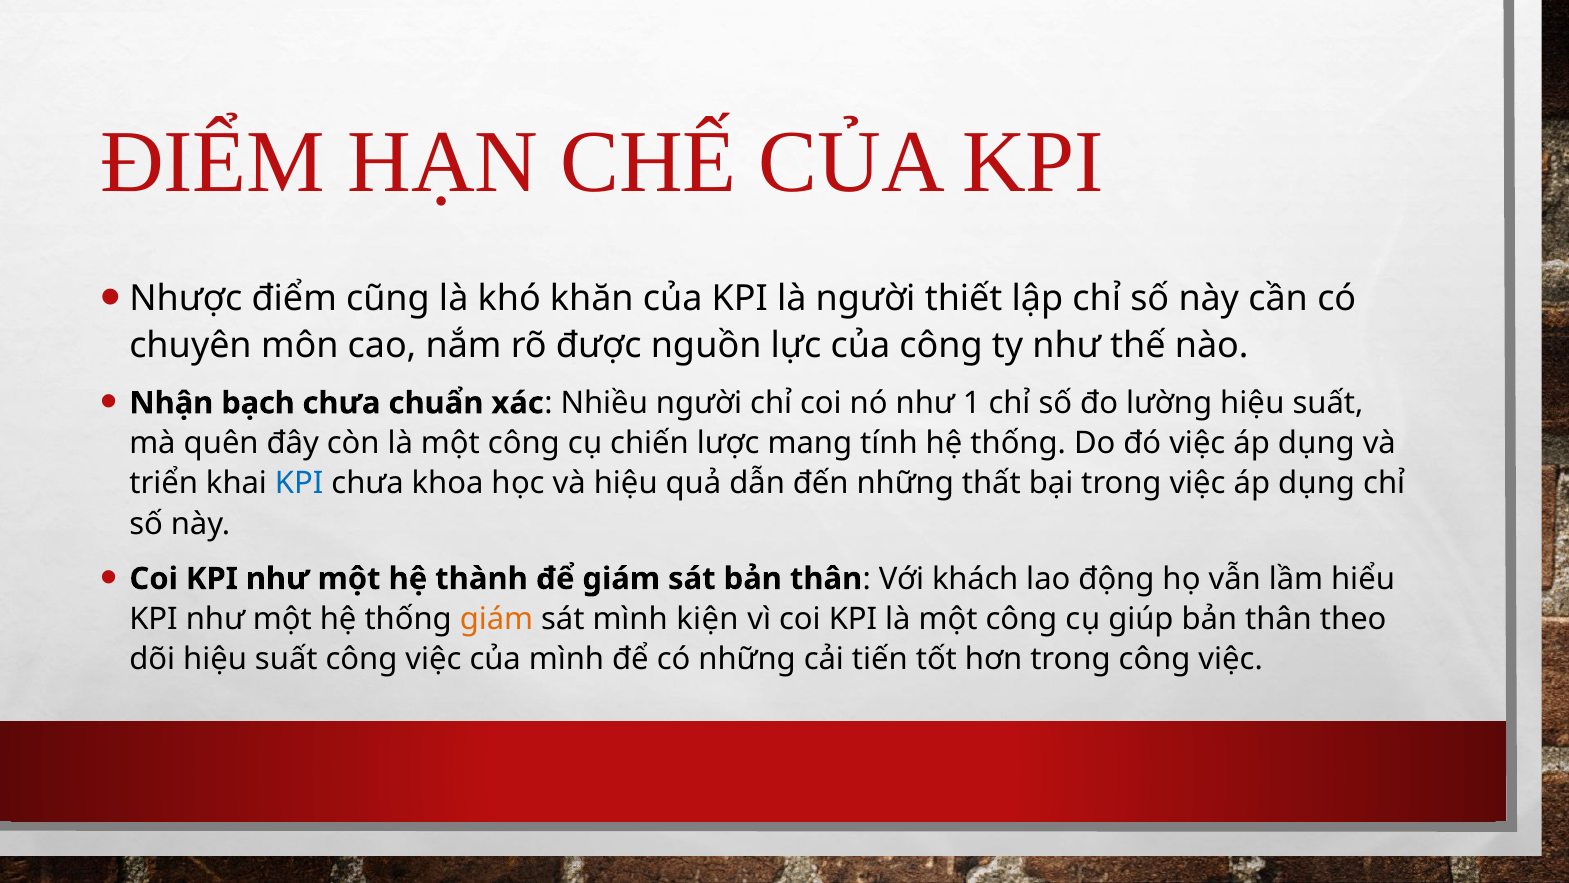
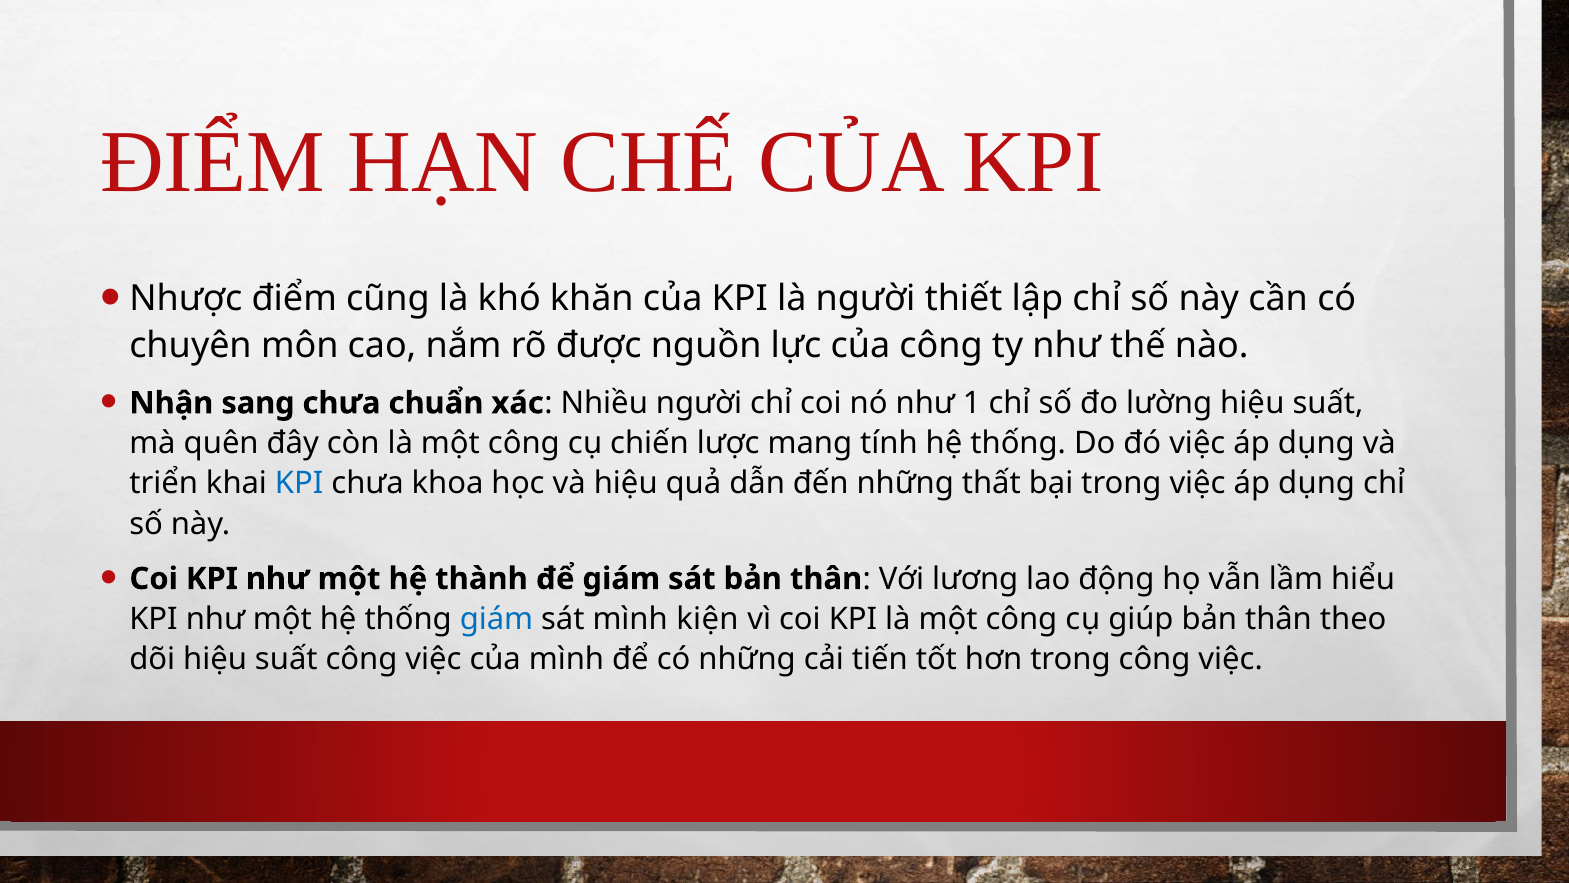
bạch: bạch -> sang
khách: khách -> lương
giám at (496, 619) colour: orange -> blue
